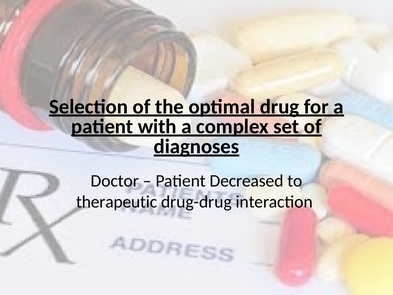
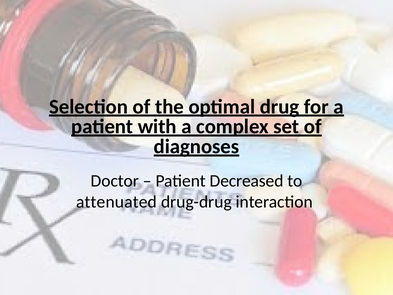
therapeutic: therapeutic -> attenuated
